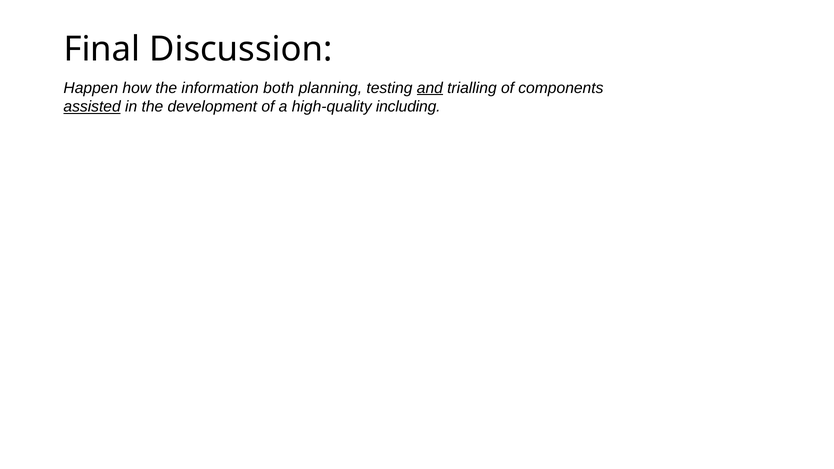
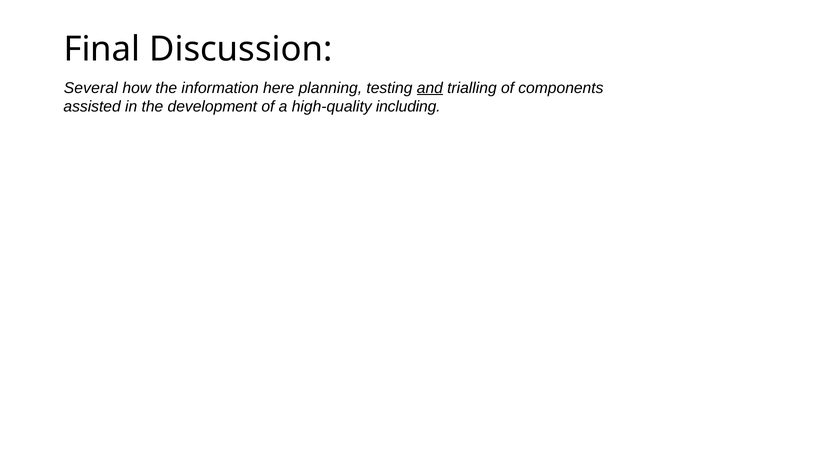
Happen: Happen -> Several
both: both -> here
assisted underline: present -> none
